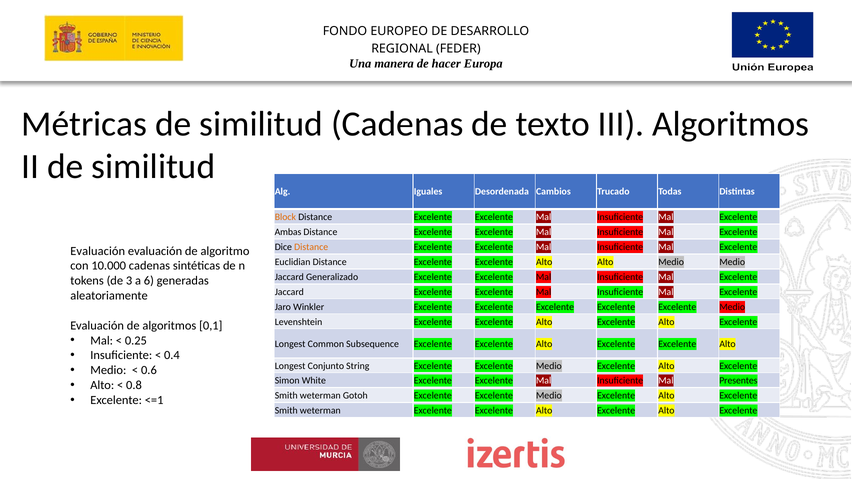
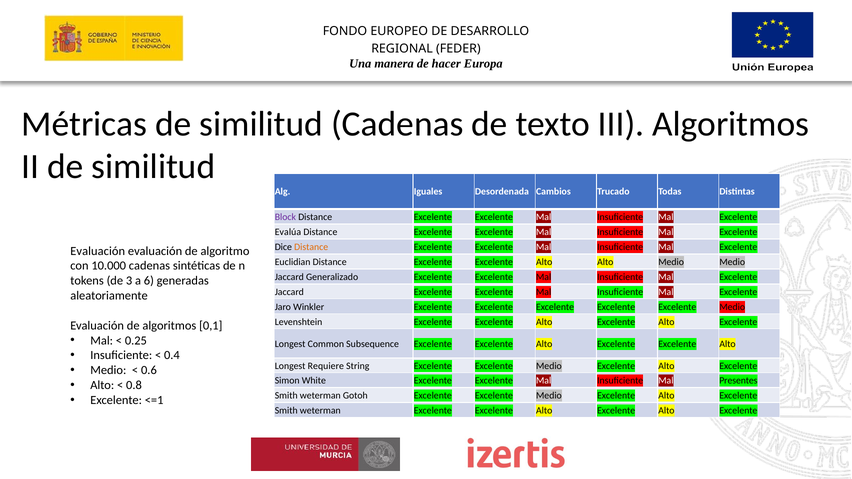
Block colour: orange -> purple
Ambas: Ambas -> Evalúa
Conjunto: Conjunto -> Requiere
